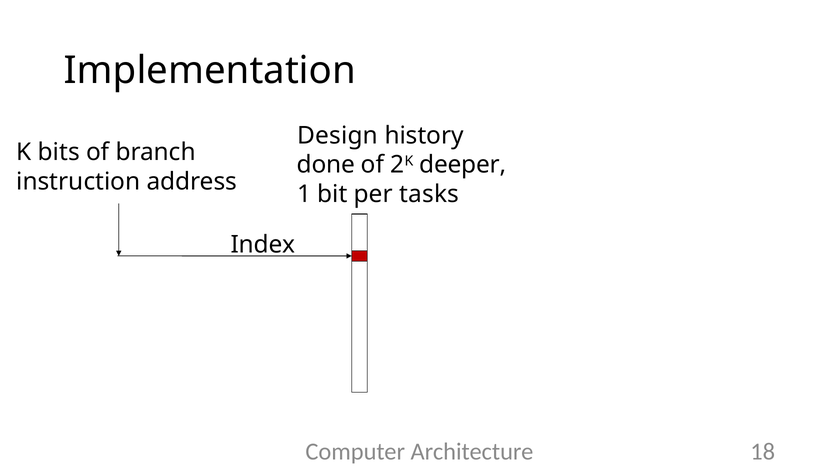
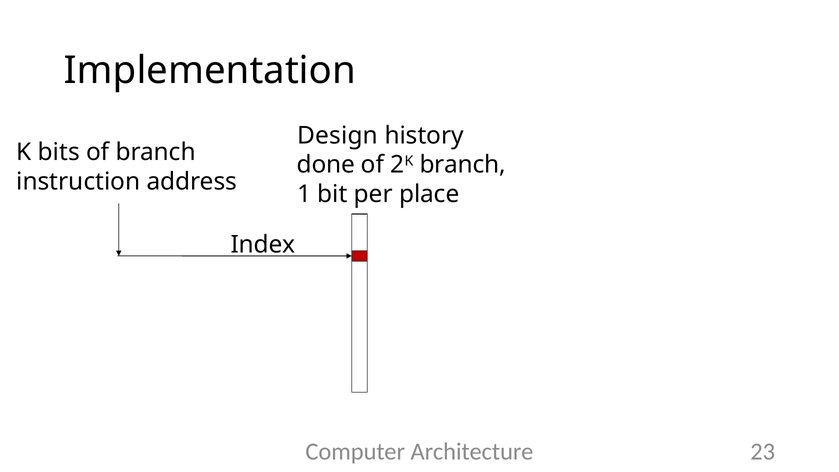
2K deeper: deeper -> branch
tasks: tasks -> place
18: 18 -> 23
